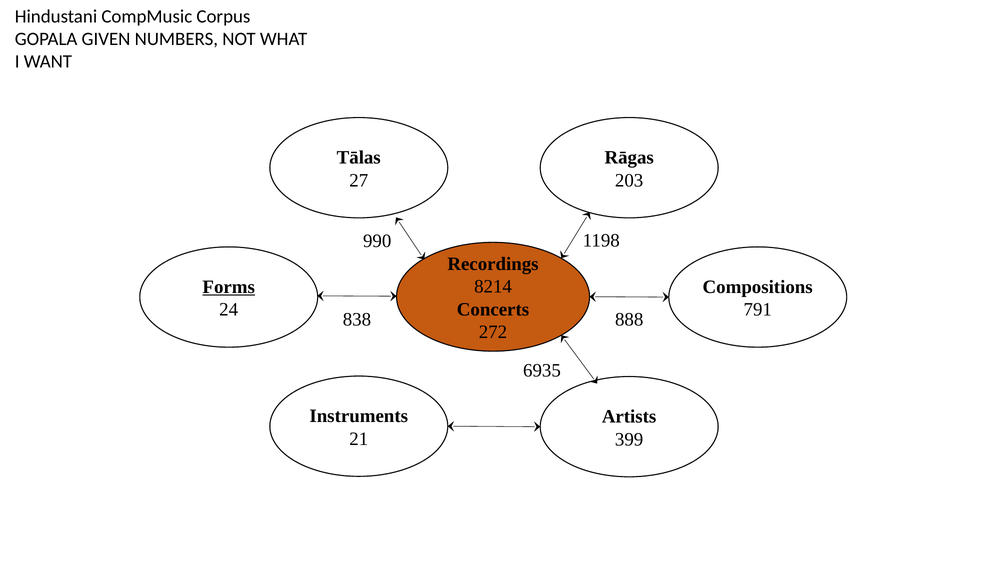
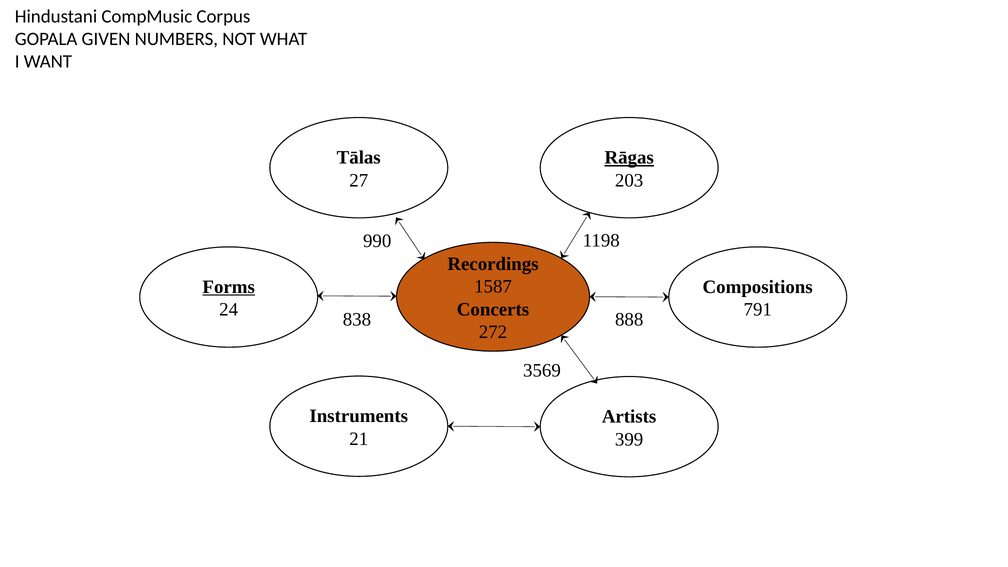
Rāgas underline: none -> present
8214: 8214 -> 1587
6935: 6935 -> 3569
